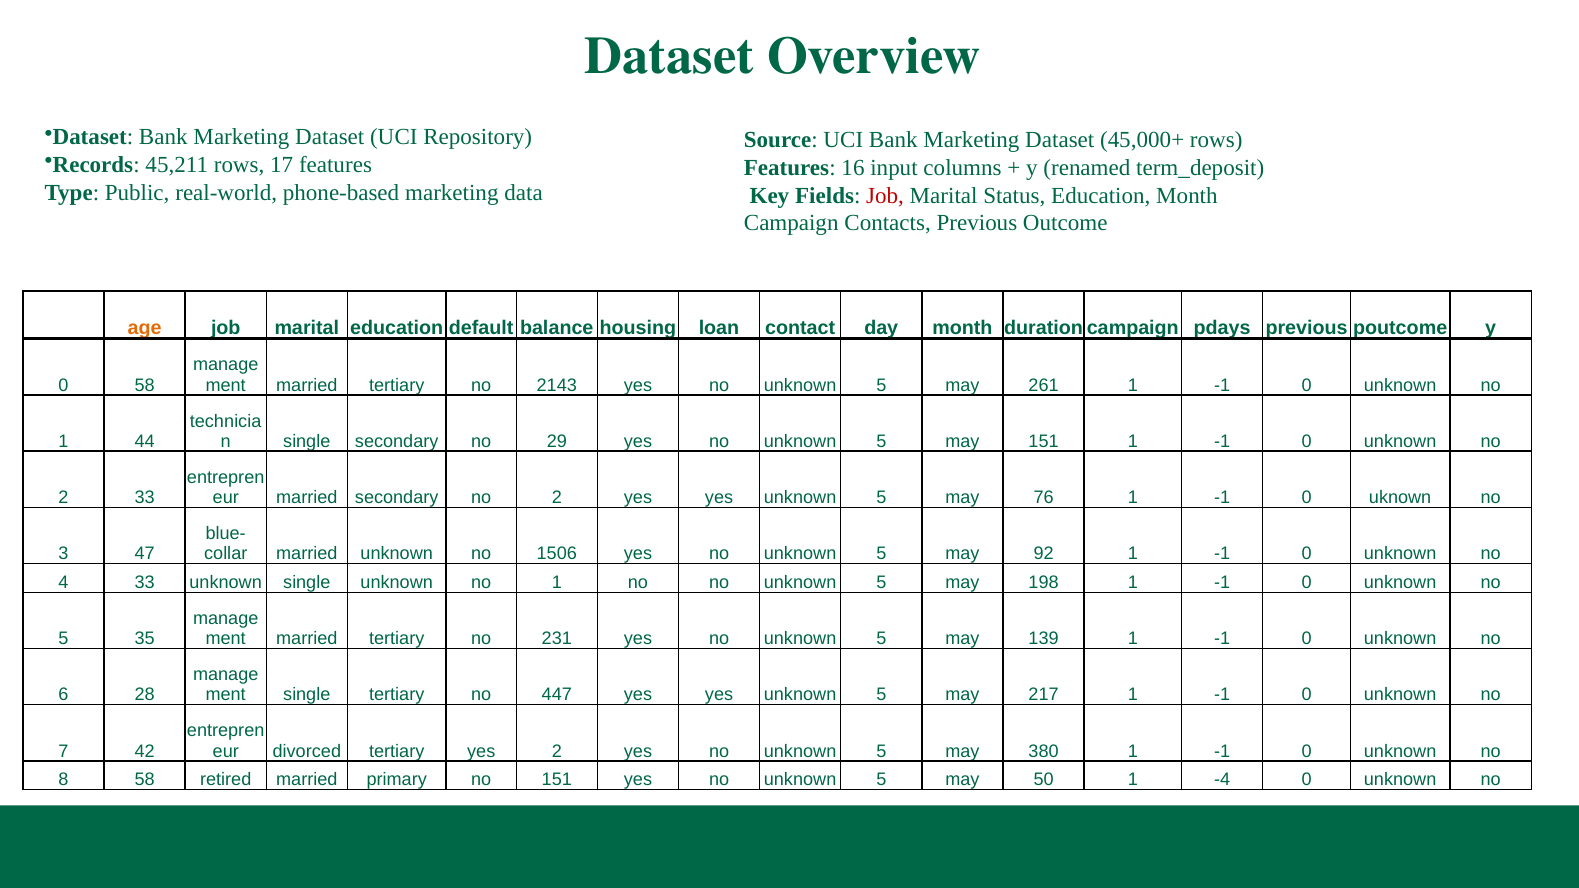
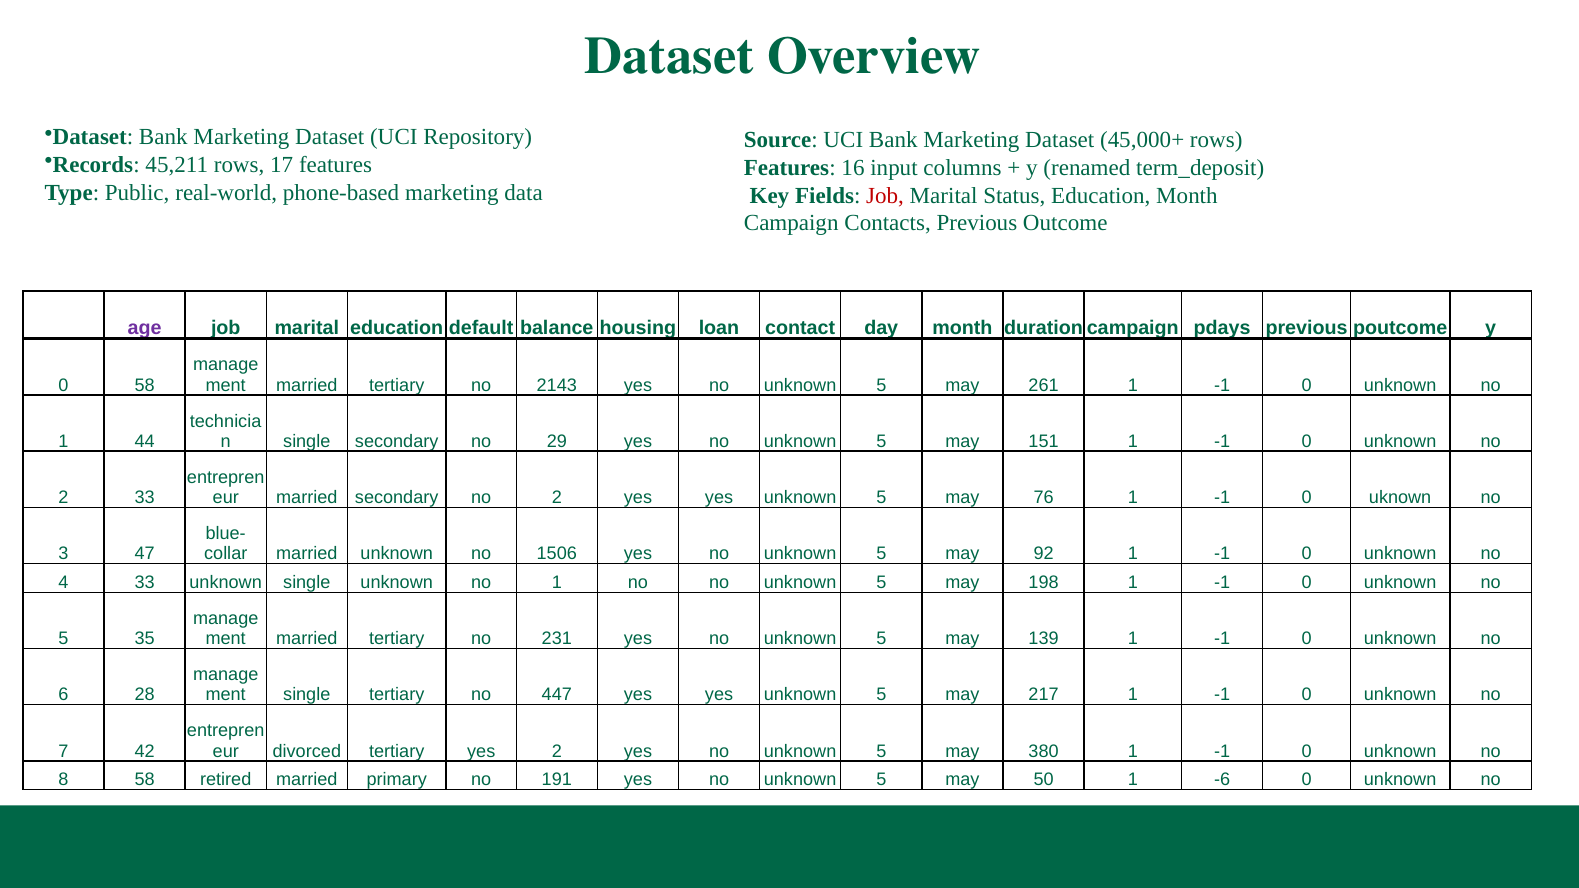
age colour: orange -> purple
no 151: 151 -> 191
-4: -4 -> -6
